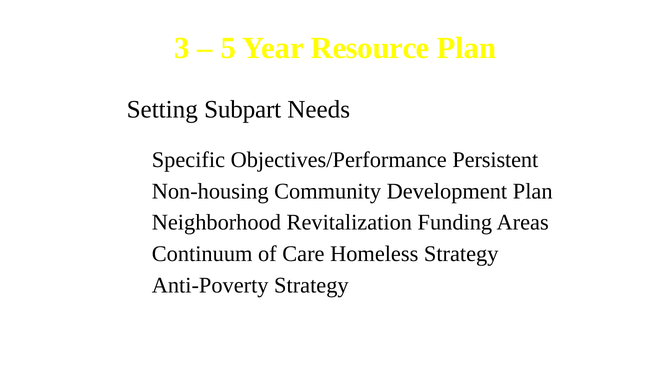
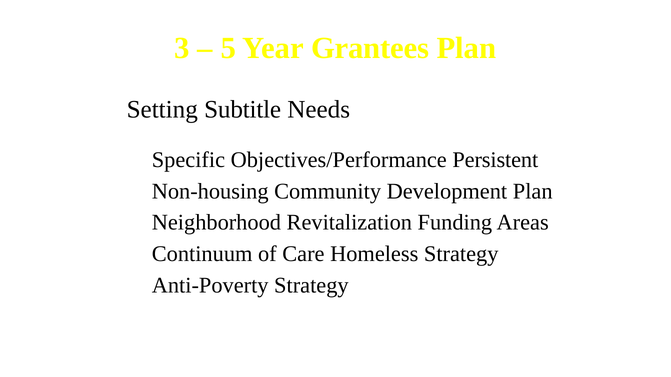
Resource: Resource -> Grantees
Subpart: Subpart -> Subtitle
